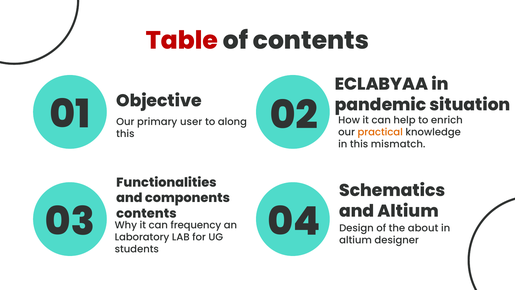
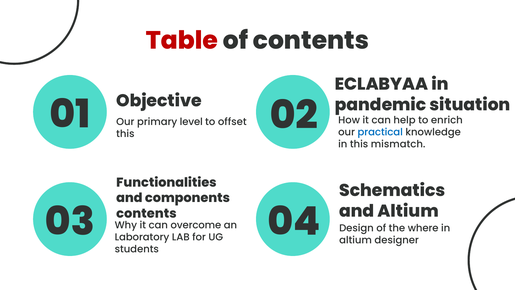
user: user -> level
along: along -> offset
practical colour: orange -> blue
frequency: frequency -> overcome
about: about -> where
